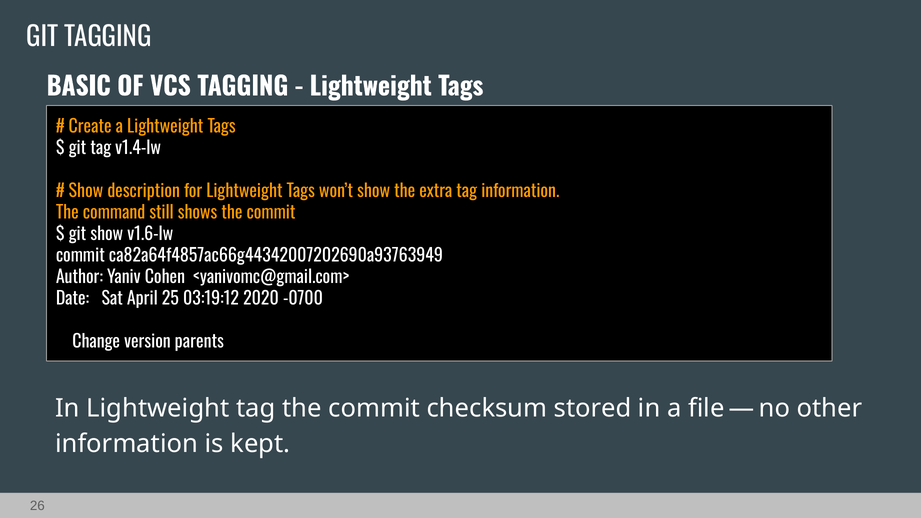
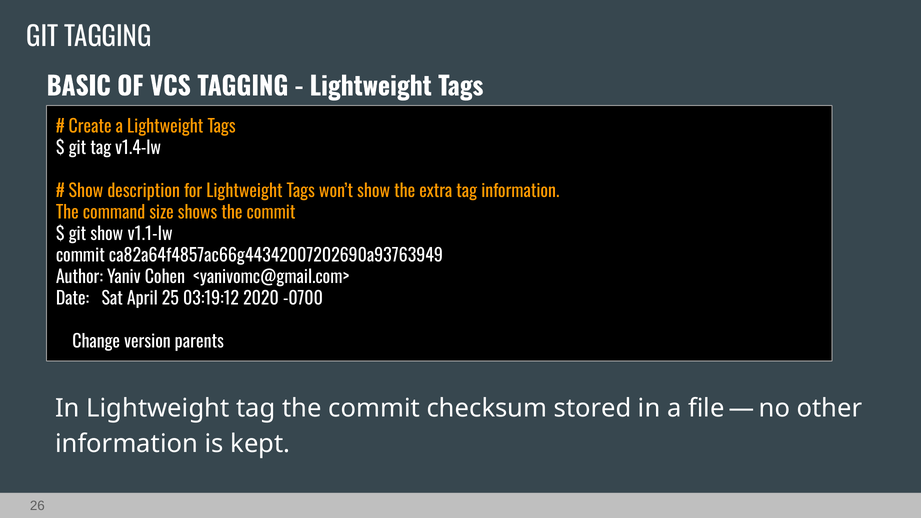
still: still -> size
v1.6-lw: v1.6-lw -> v1.1-lw
